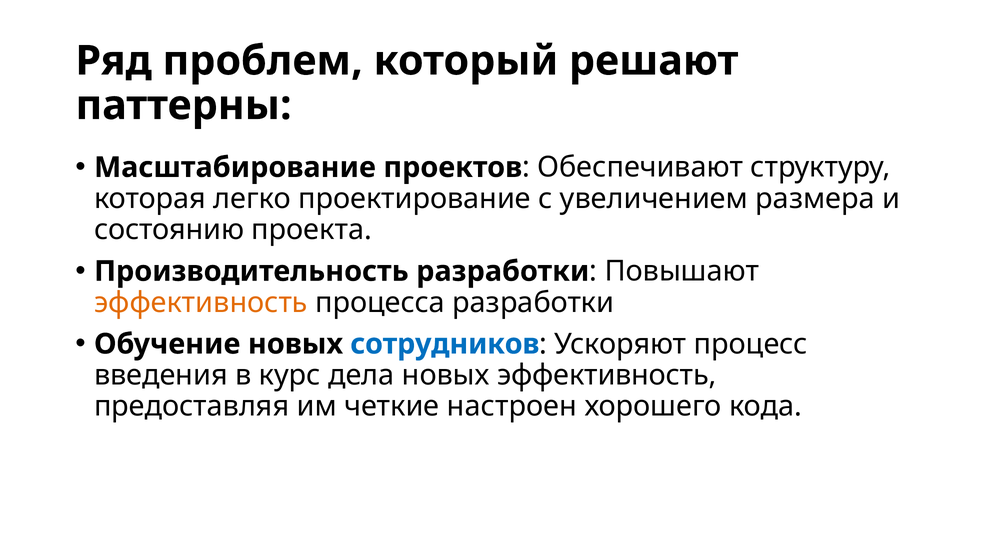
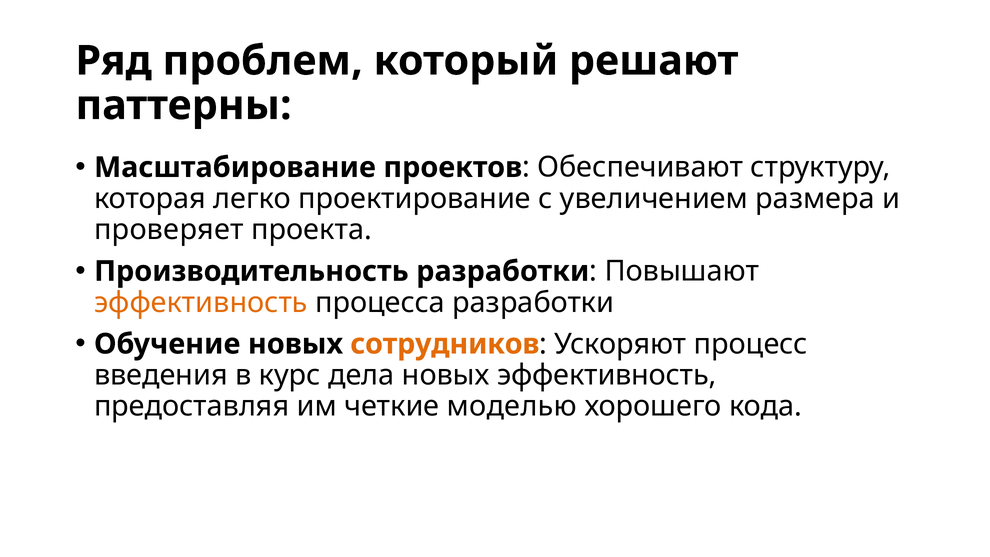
состоянию: состоянию -> проверяет
сотрудников colour: blue -> orange
настроен: настроен -> моделью
